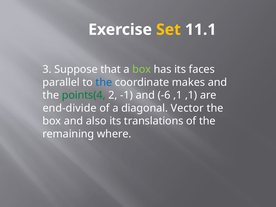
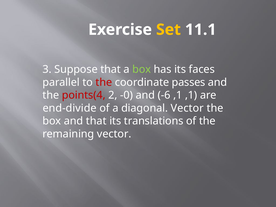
the at (104, 82) colour: blue -> red
makes: makes -> passes
points(4 colour: green -> red
-1: -1 -> -0
and also: also -> that
remaining where: where -> vector
